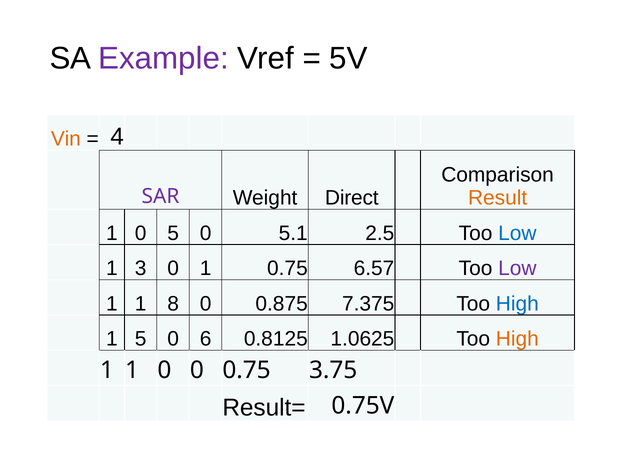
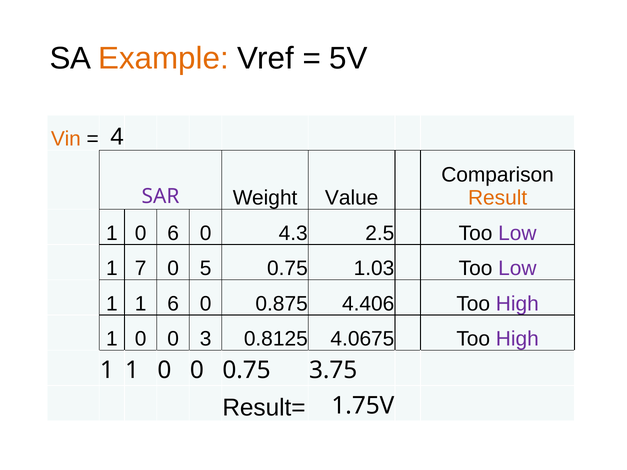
Example colour: purple -> orange
Direct: Direct -> Value
0 5: 5 -> 6
5.1: 5.1 -> 4.3
Low at (517, 233) colour: blue -> purple
3: 3 -> 7
0 1: 1 -> 5
6.57: 6.57 -> 1.03
1 8: 8 -> 6
7.375: 7.375 -> 4.406
High at (517, 304) colour: blue -> purple
5 at (141, 339): 5 -> 0
6: 6 -> 3
1.0625: 1.0625 -> 4.0675
High at (517, 339) colour: orange -> purple
0.75V: 0.75V -> 1.75V
